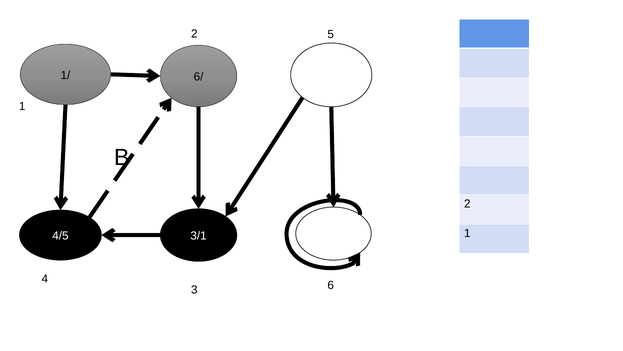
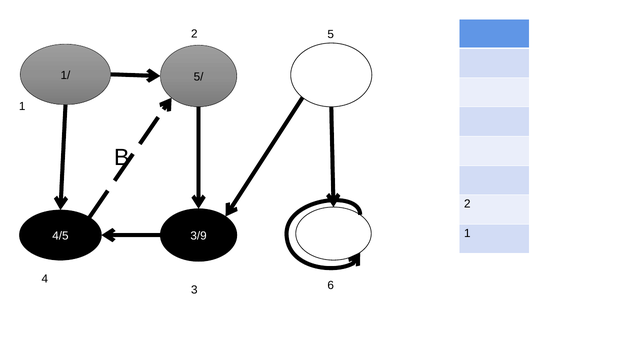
6/: 6/ -> 5/
3/1: 3/1 -> 3/9
